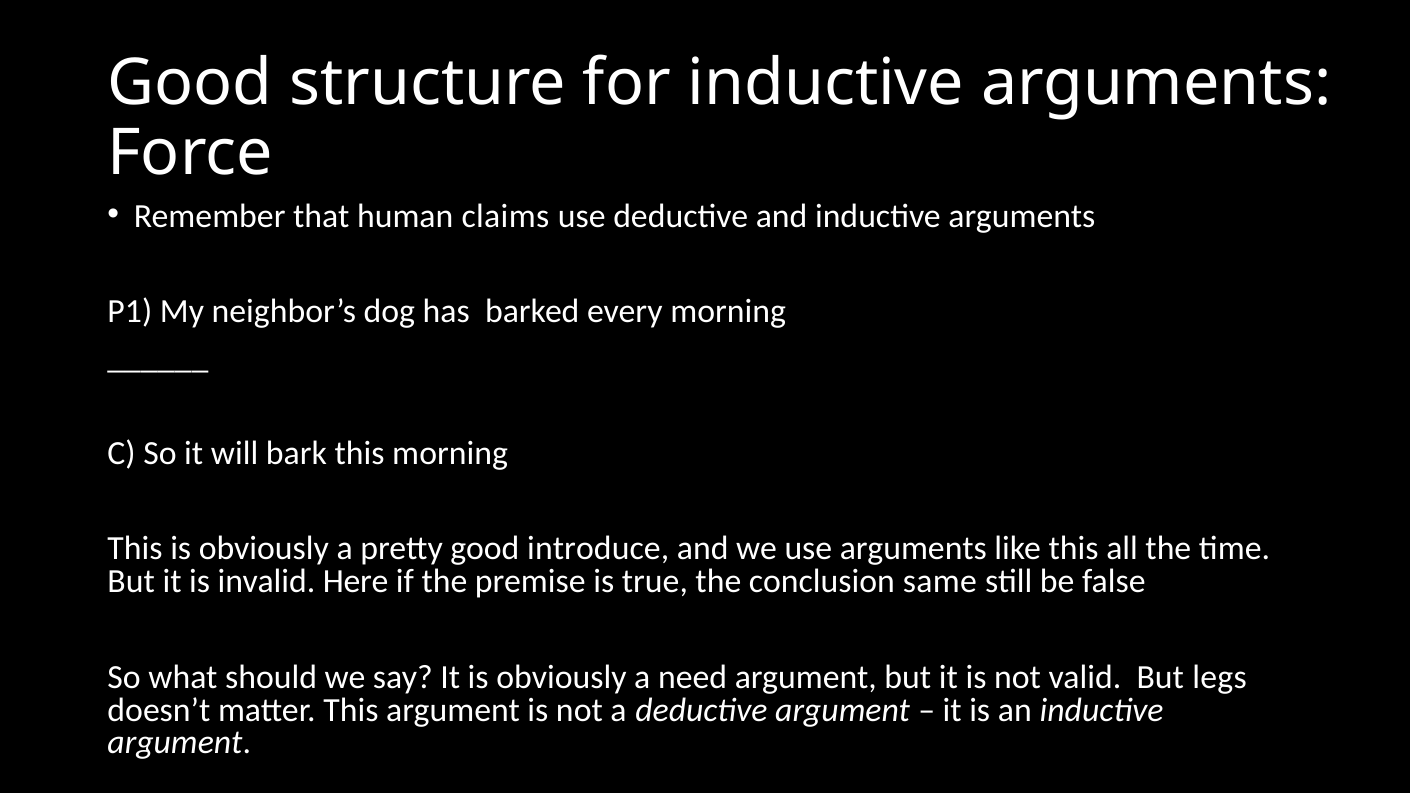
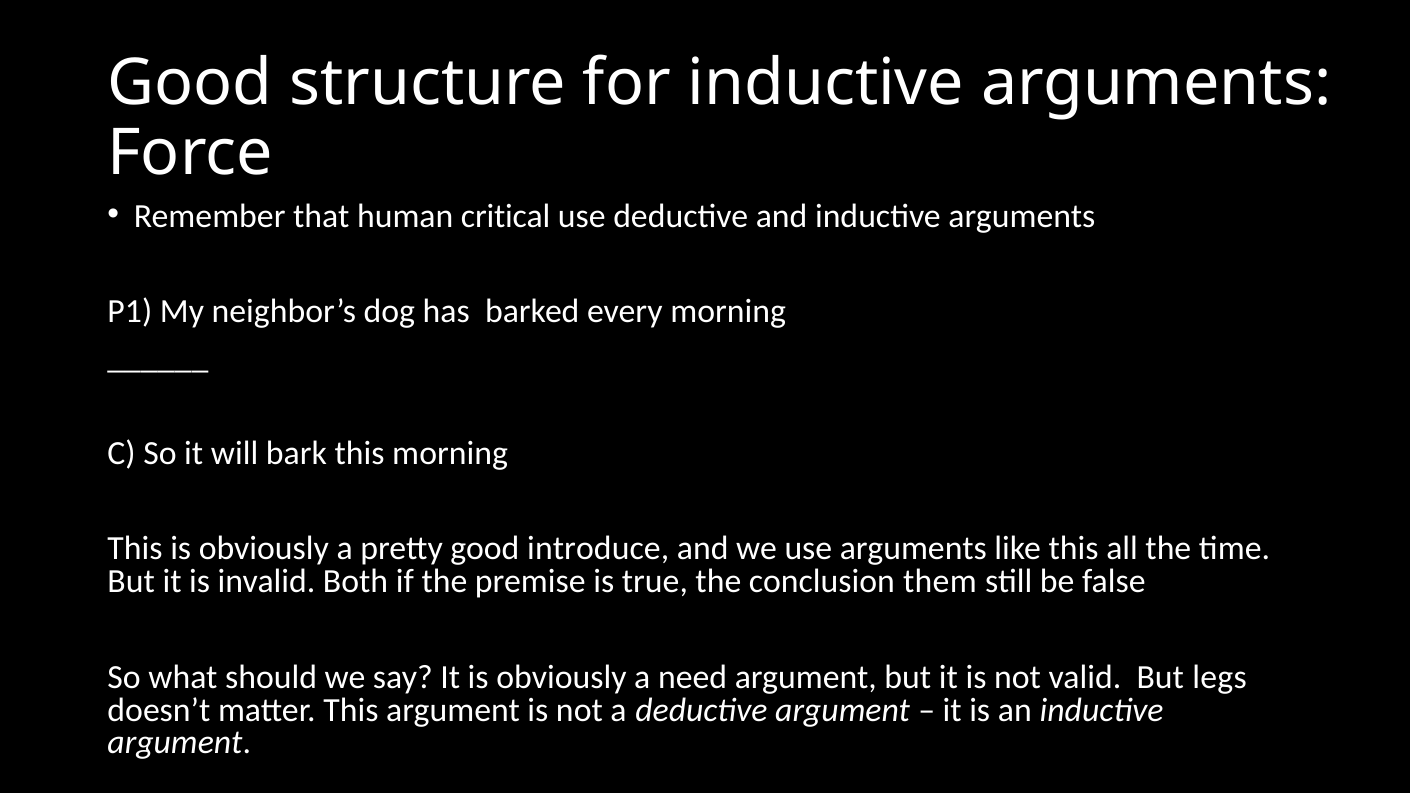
claims: claims -> critical
Here: Here -> Both
same: same -> them
